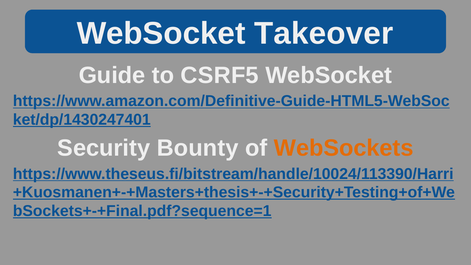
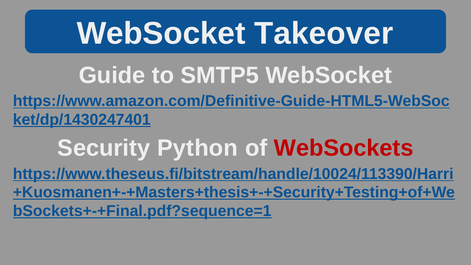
CSRF5: CSRF5 -> SMTP5
Bounty: Bounty -> Python
WebSockets colour: orange -> red
